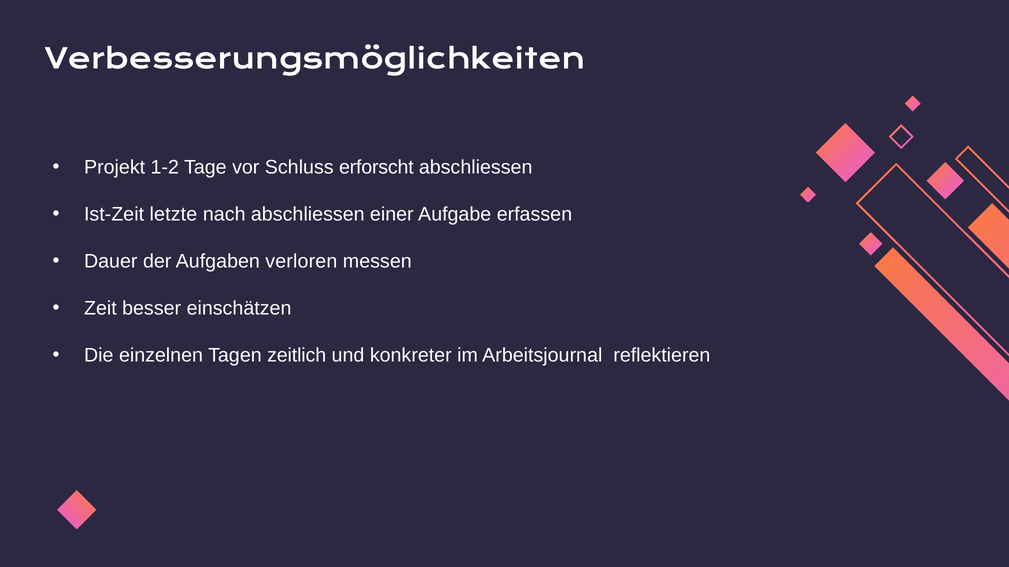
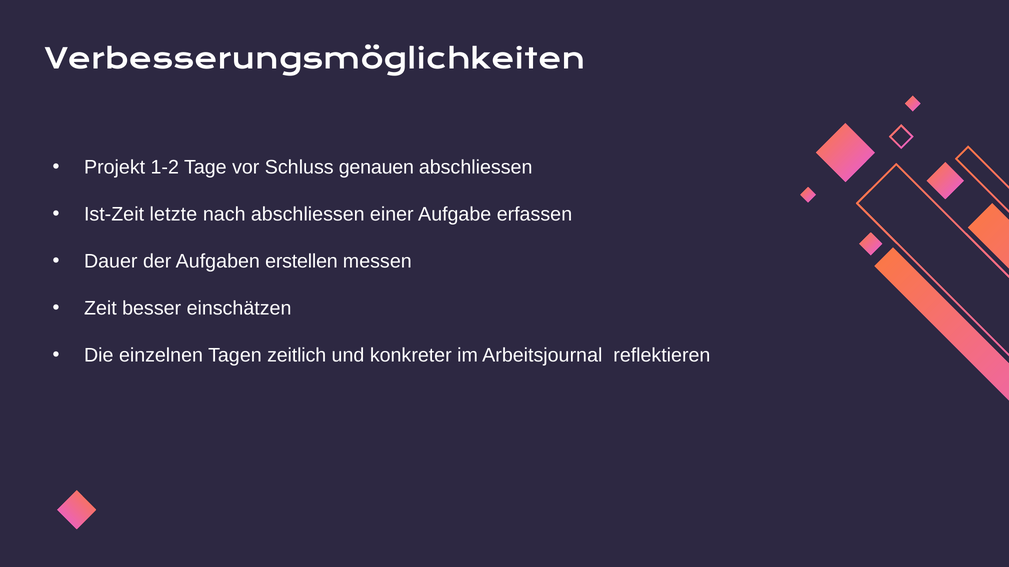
erforscht: erforscht -> genauen
verloren: verloren -> erstellen
